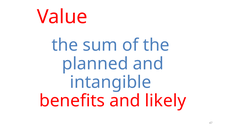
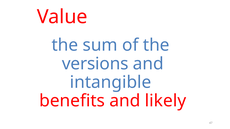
planned: planned -> versions
